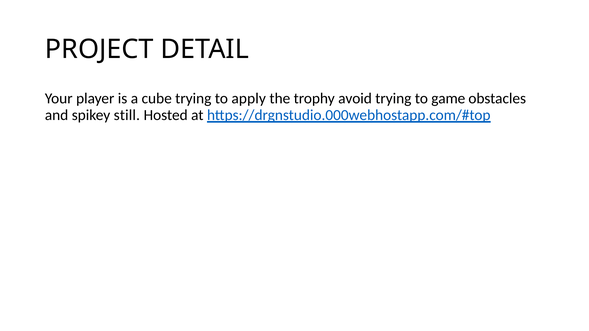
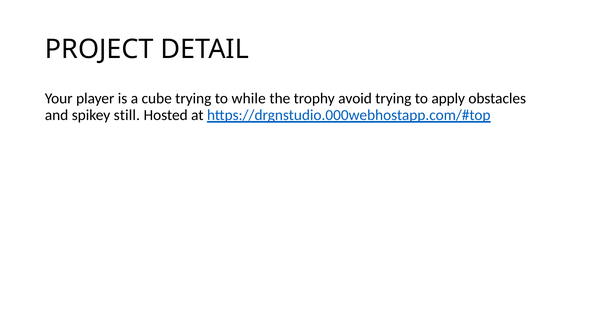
apply: apply -> while
game: game -> apply
